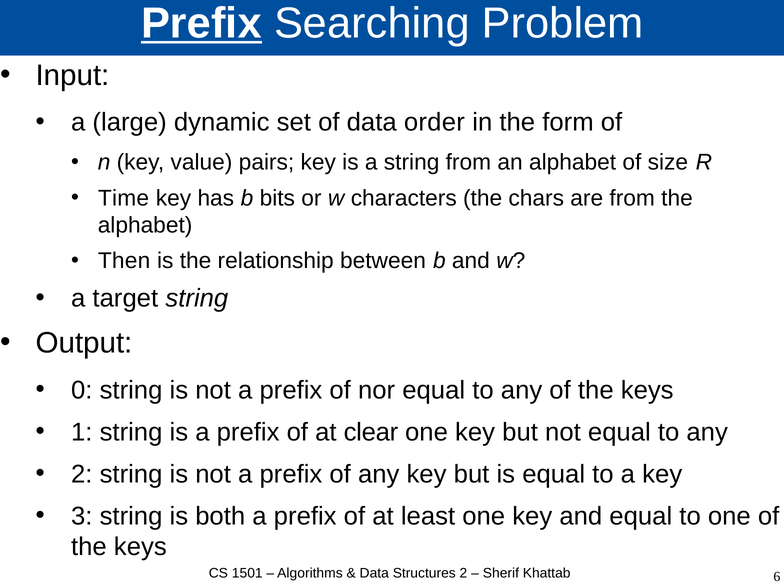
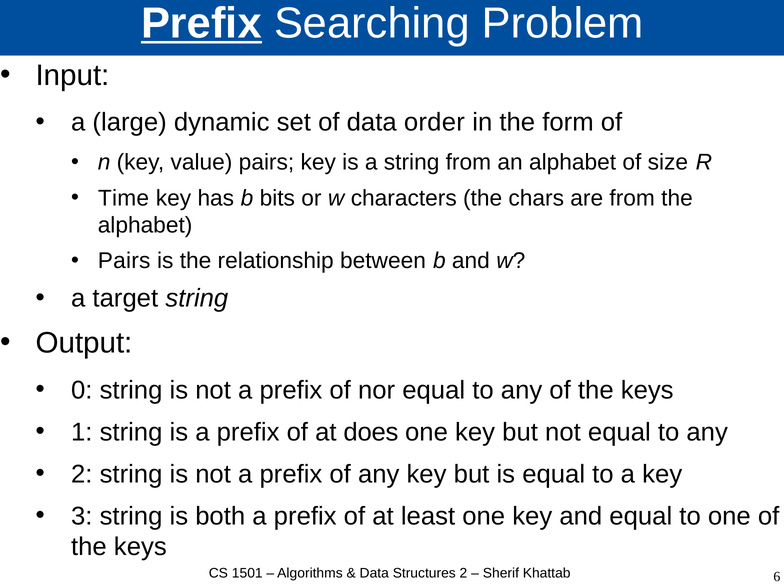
Then at (124, 261): Then -> Pairs
clear: clear -> does
